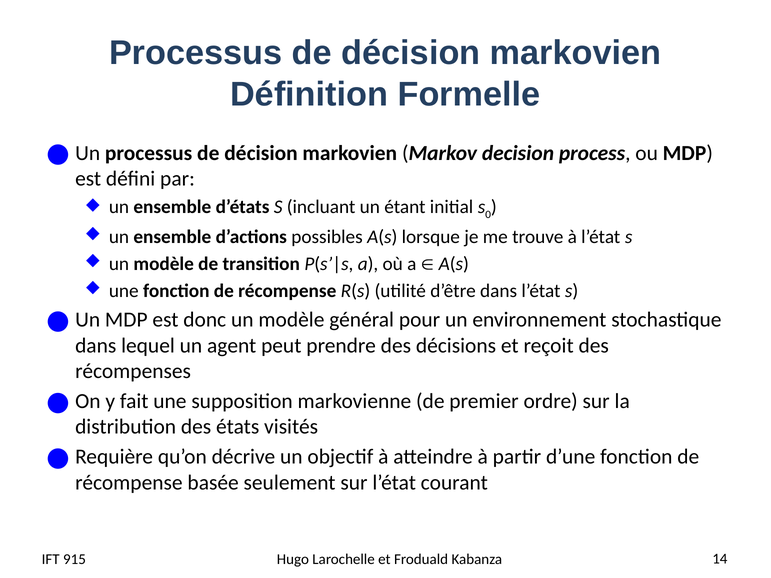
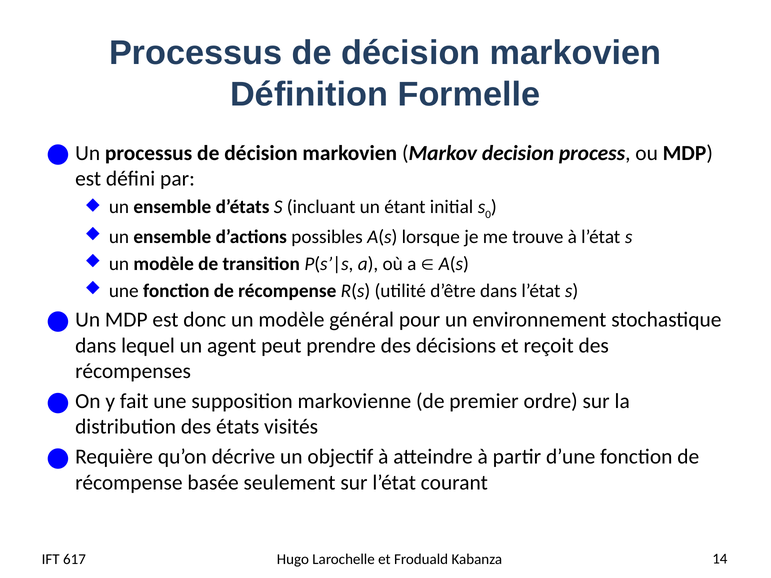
915: 915 -> 617
